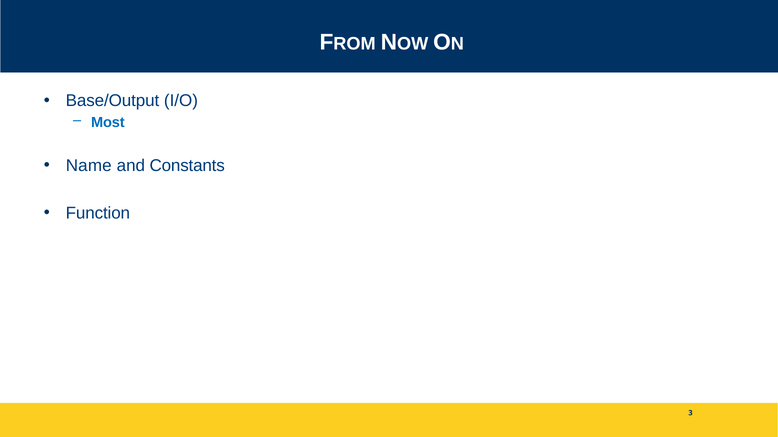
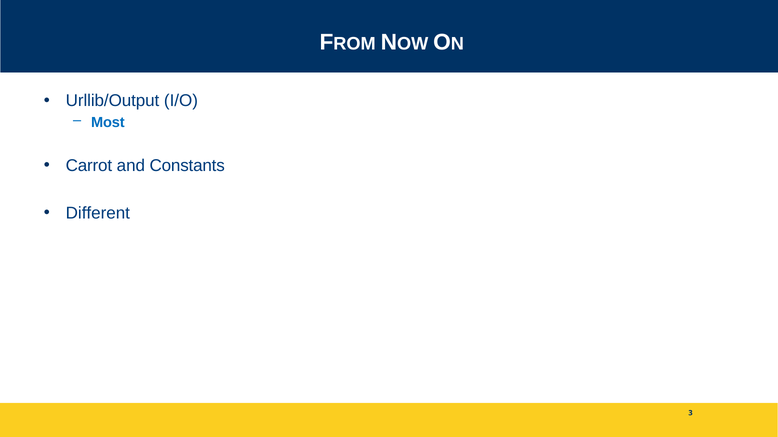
Base/Output: Base/Output -> Urllib/Output
Name: Name -> Carrot
Function: Function -> Different
